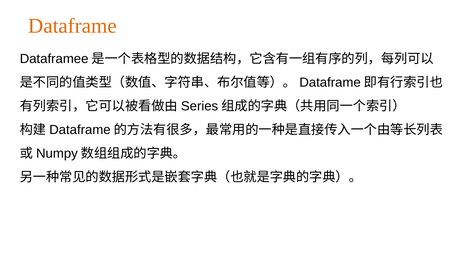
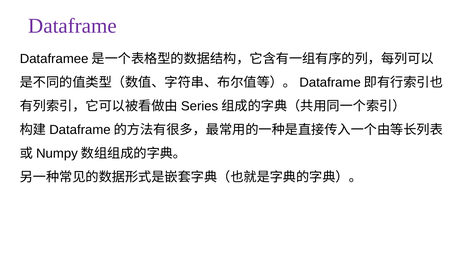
Dataframe colour: orange -> purple
